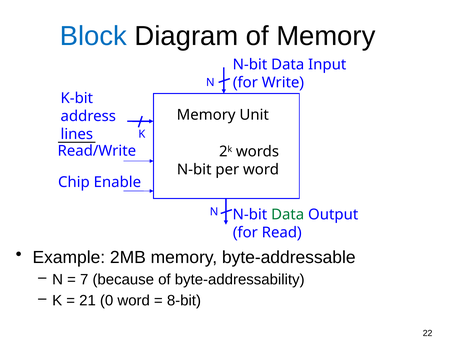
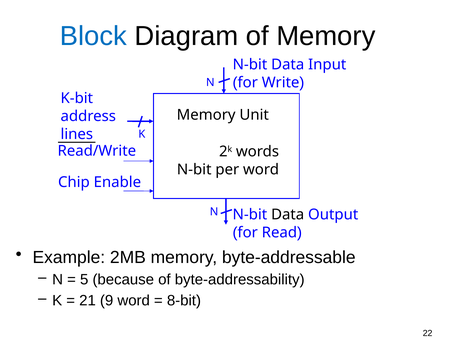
Data at (288, 214) colour: green -> black
7: 7 -> 5
0: 0 -> 9
